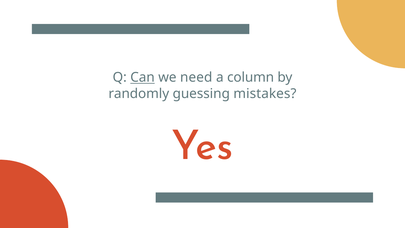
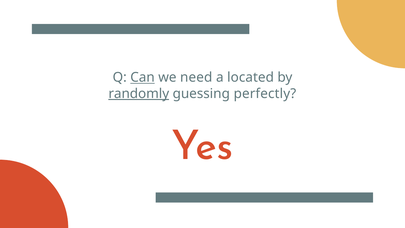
column: column -> located
randomly underline: none -> present
mistakes: mistakes -> perfectly
